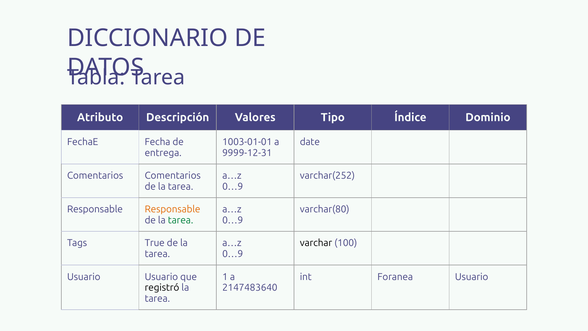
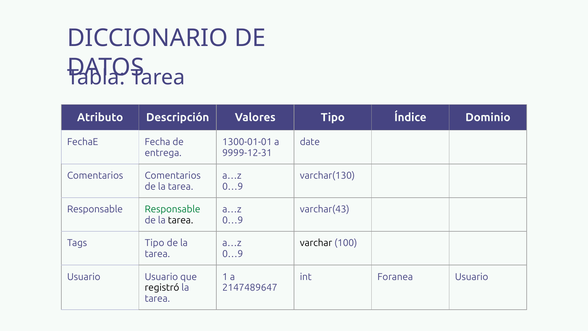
1003-01-01: 1003-01-01 -> 1300-01-01
varchar(252: varchar(252 -> varchar(130
Responsable at (173, 209) colour: orange -> green
varchar(80: varchar(80 -> varchar(43
tarea at (181, 220) colour: green -> black
Tags True: True -> Tipo
2147483640: 2147483640 -> 2147489647
